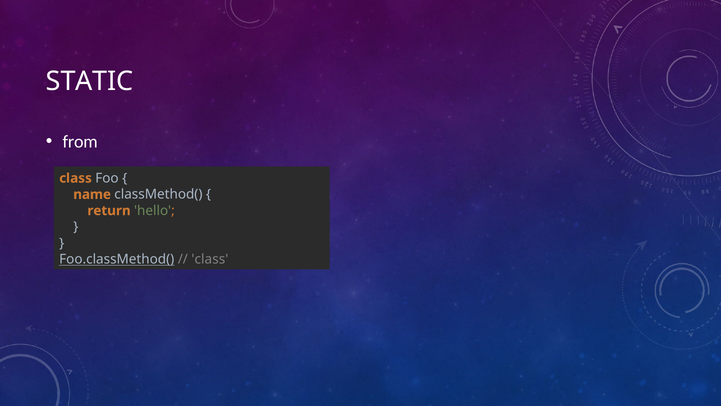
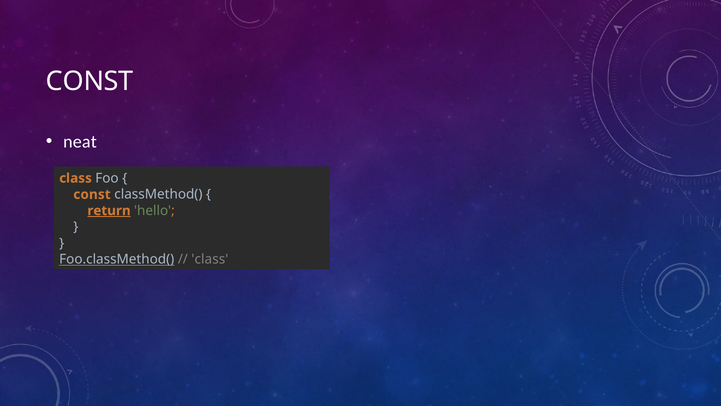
STATIC at (90, 81): STATIC -> CONST
from: from -> neat
name at (92, 194): name -> const
return underline: none -> present
